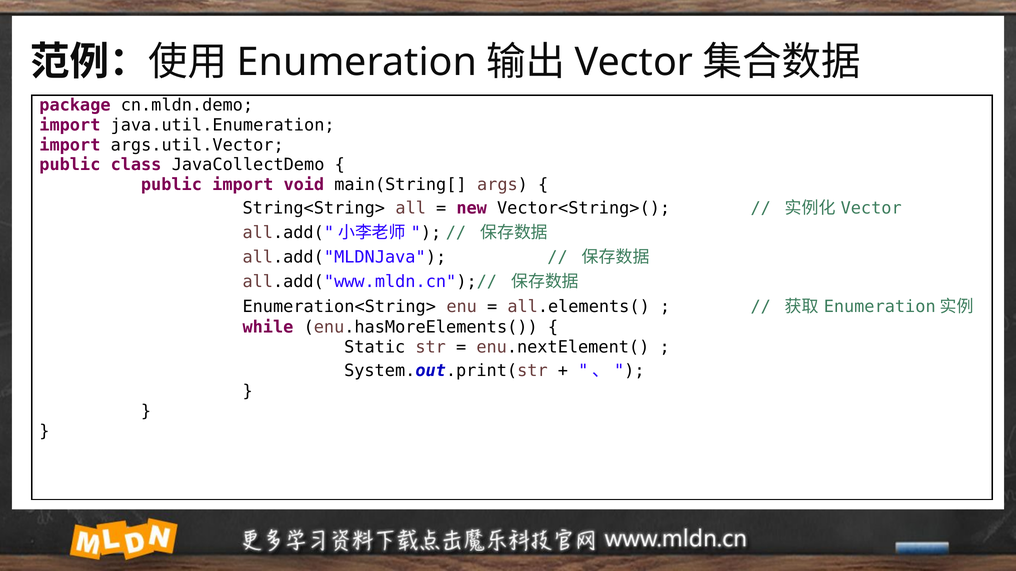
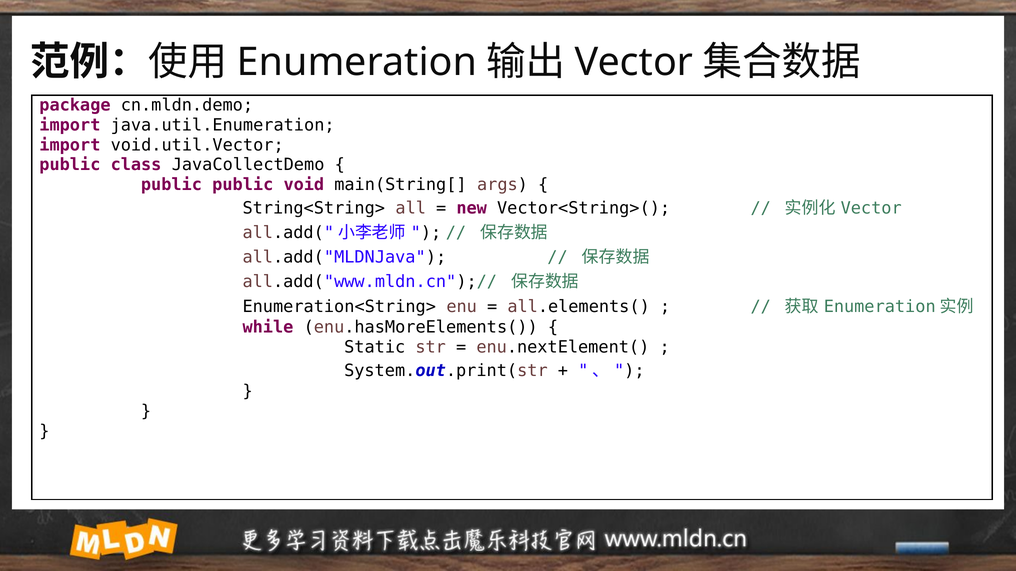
args.util.Vector: args.util.Vector -> void.util.Vector
public import: import -> public
